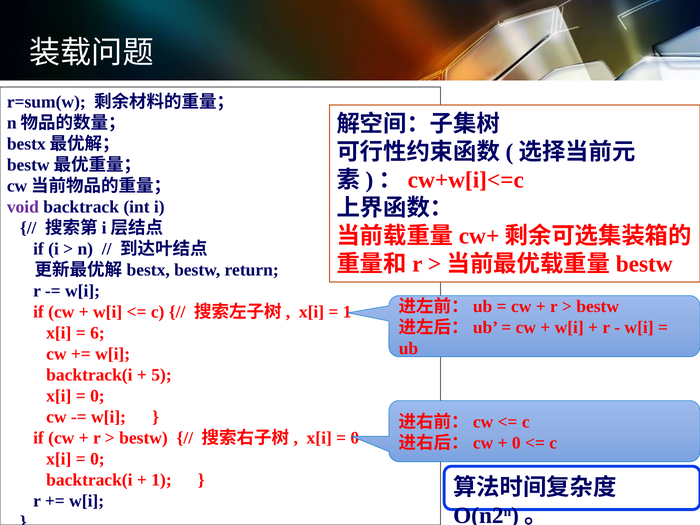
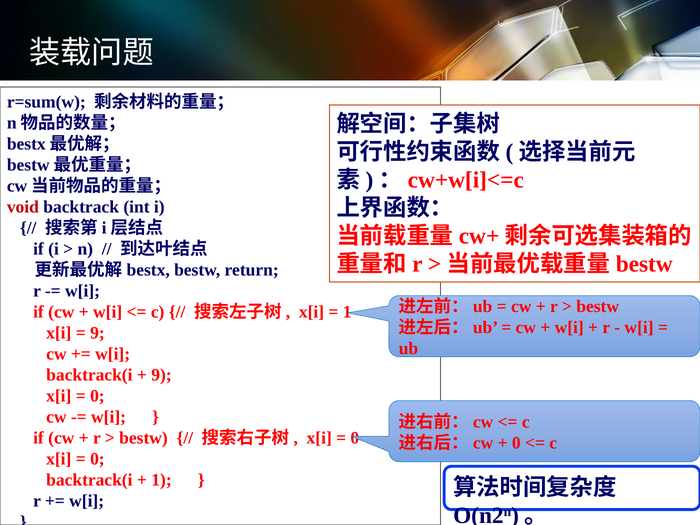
void colour: purple -> red
6 at (97, 333): 6 -> 9
5 at (162, 375): 5 -> 9
